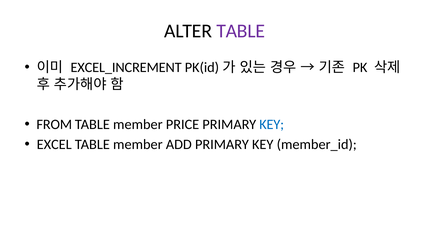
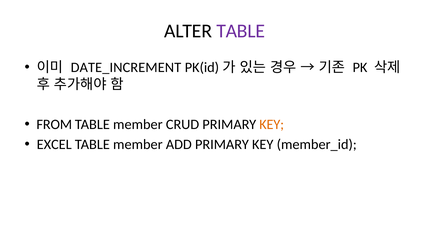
EXCEL_INCREMENT: EXCEL_INCREMENT -> DATE_INCREMENT
PRICE: PRICE -> CRUD
KEY at (272, 125) colour: blue -> orange
